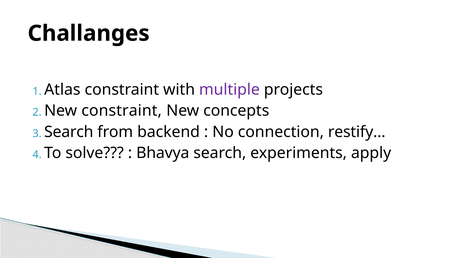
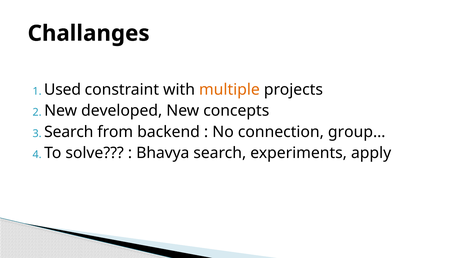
Atlas: Atlas -> Used
multiple colour: purple -> orange
New constraint: constraint -> developed
restify…: restify… -> group…
